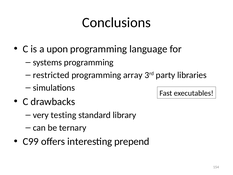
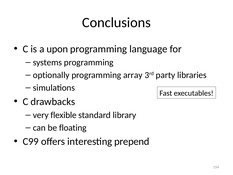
restricted: restricted -> optionally
testing: testing -> flexible
ternary: ternary -> floating
